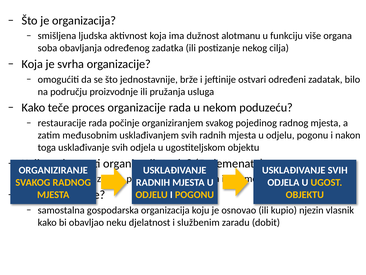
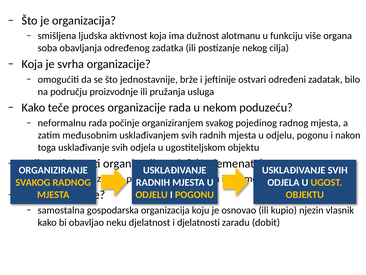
restauracije: restauracije -> neformalnu
službenim: službenim -> djelatnosti
